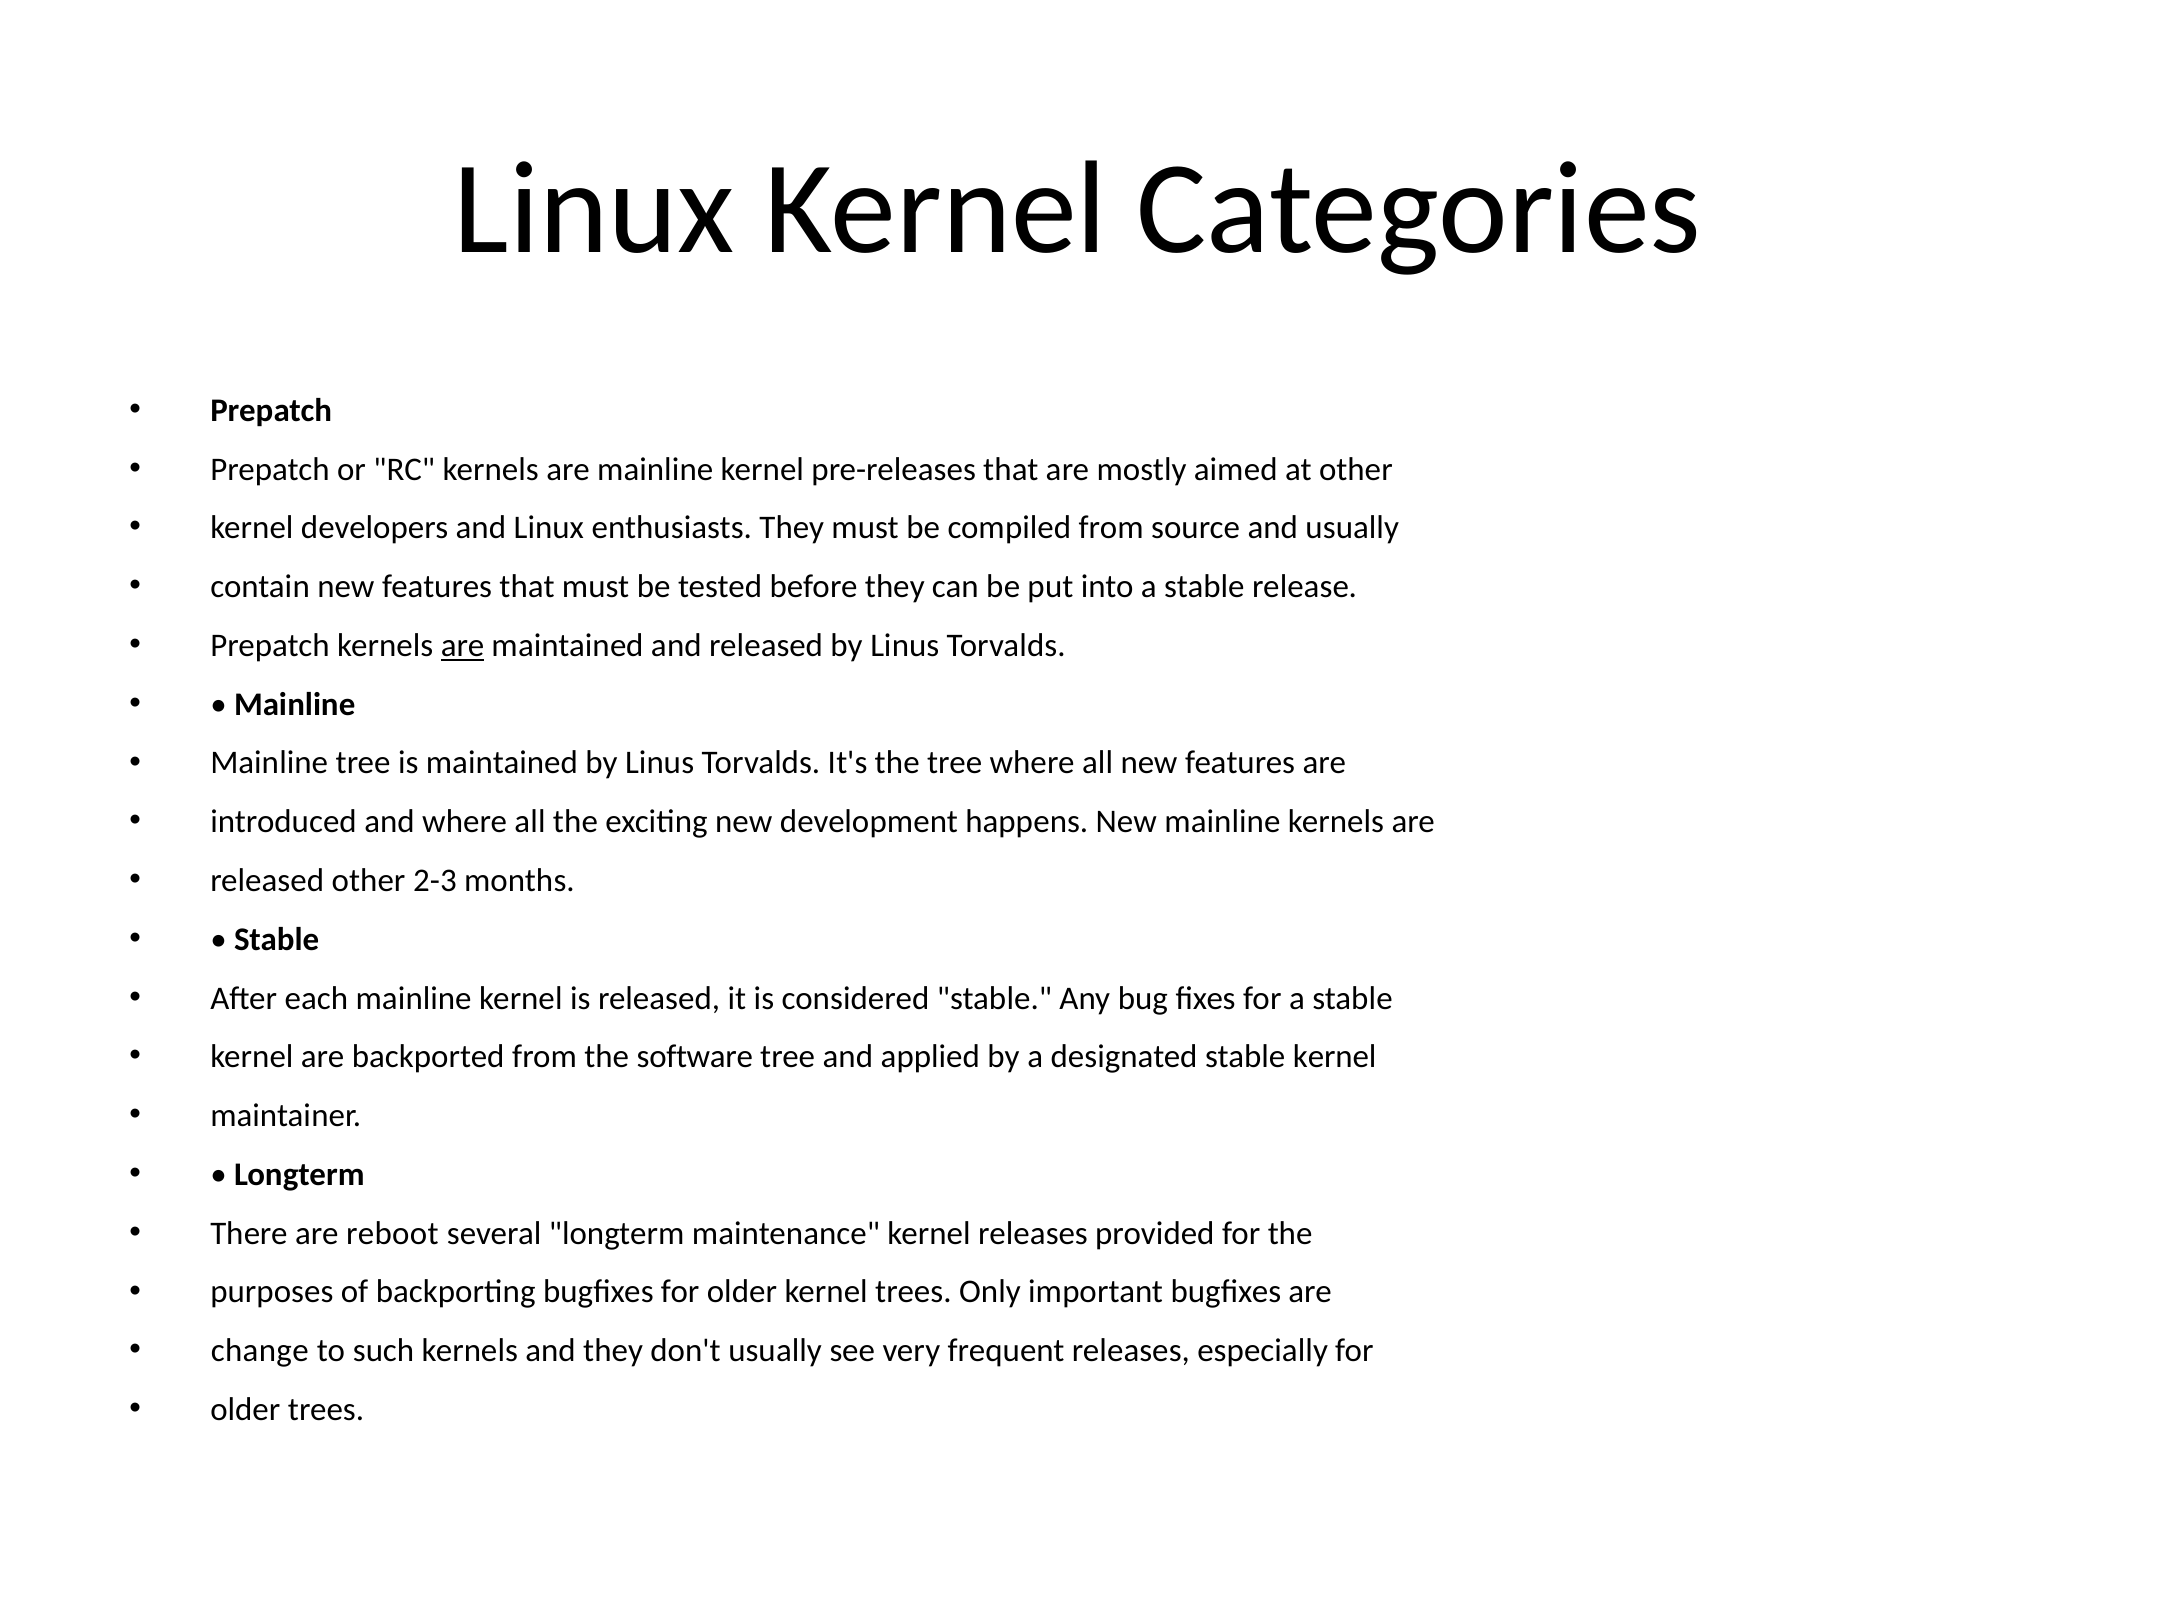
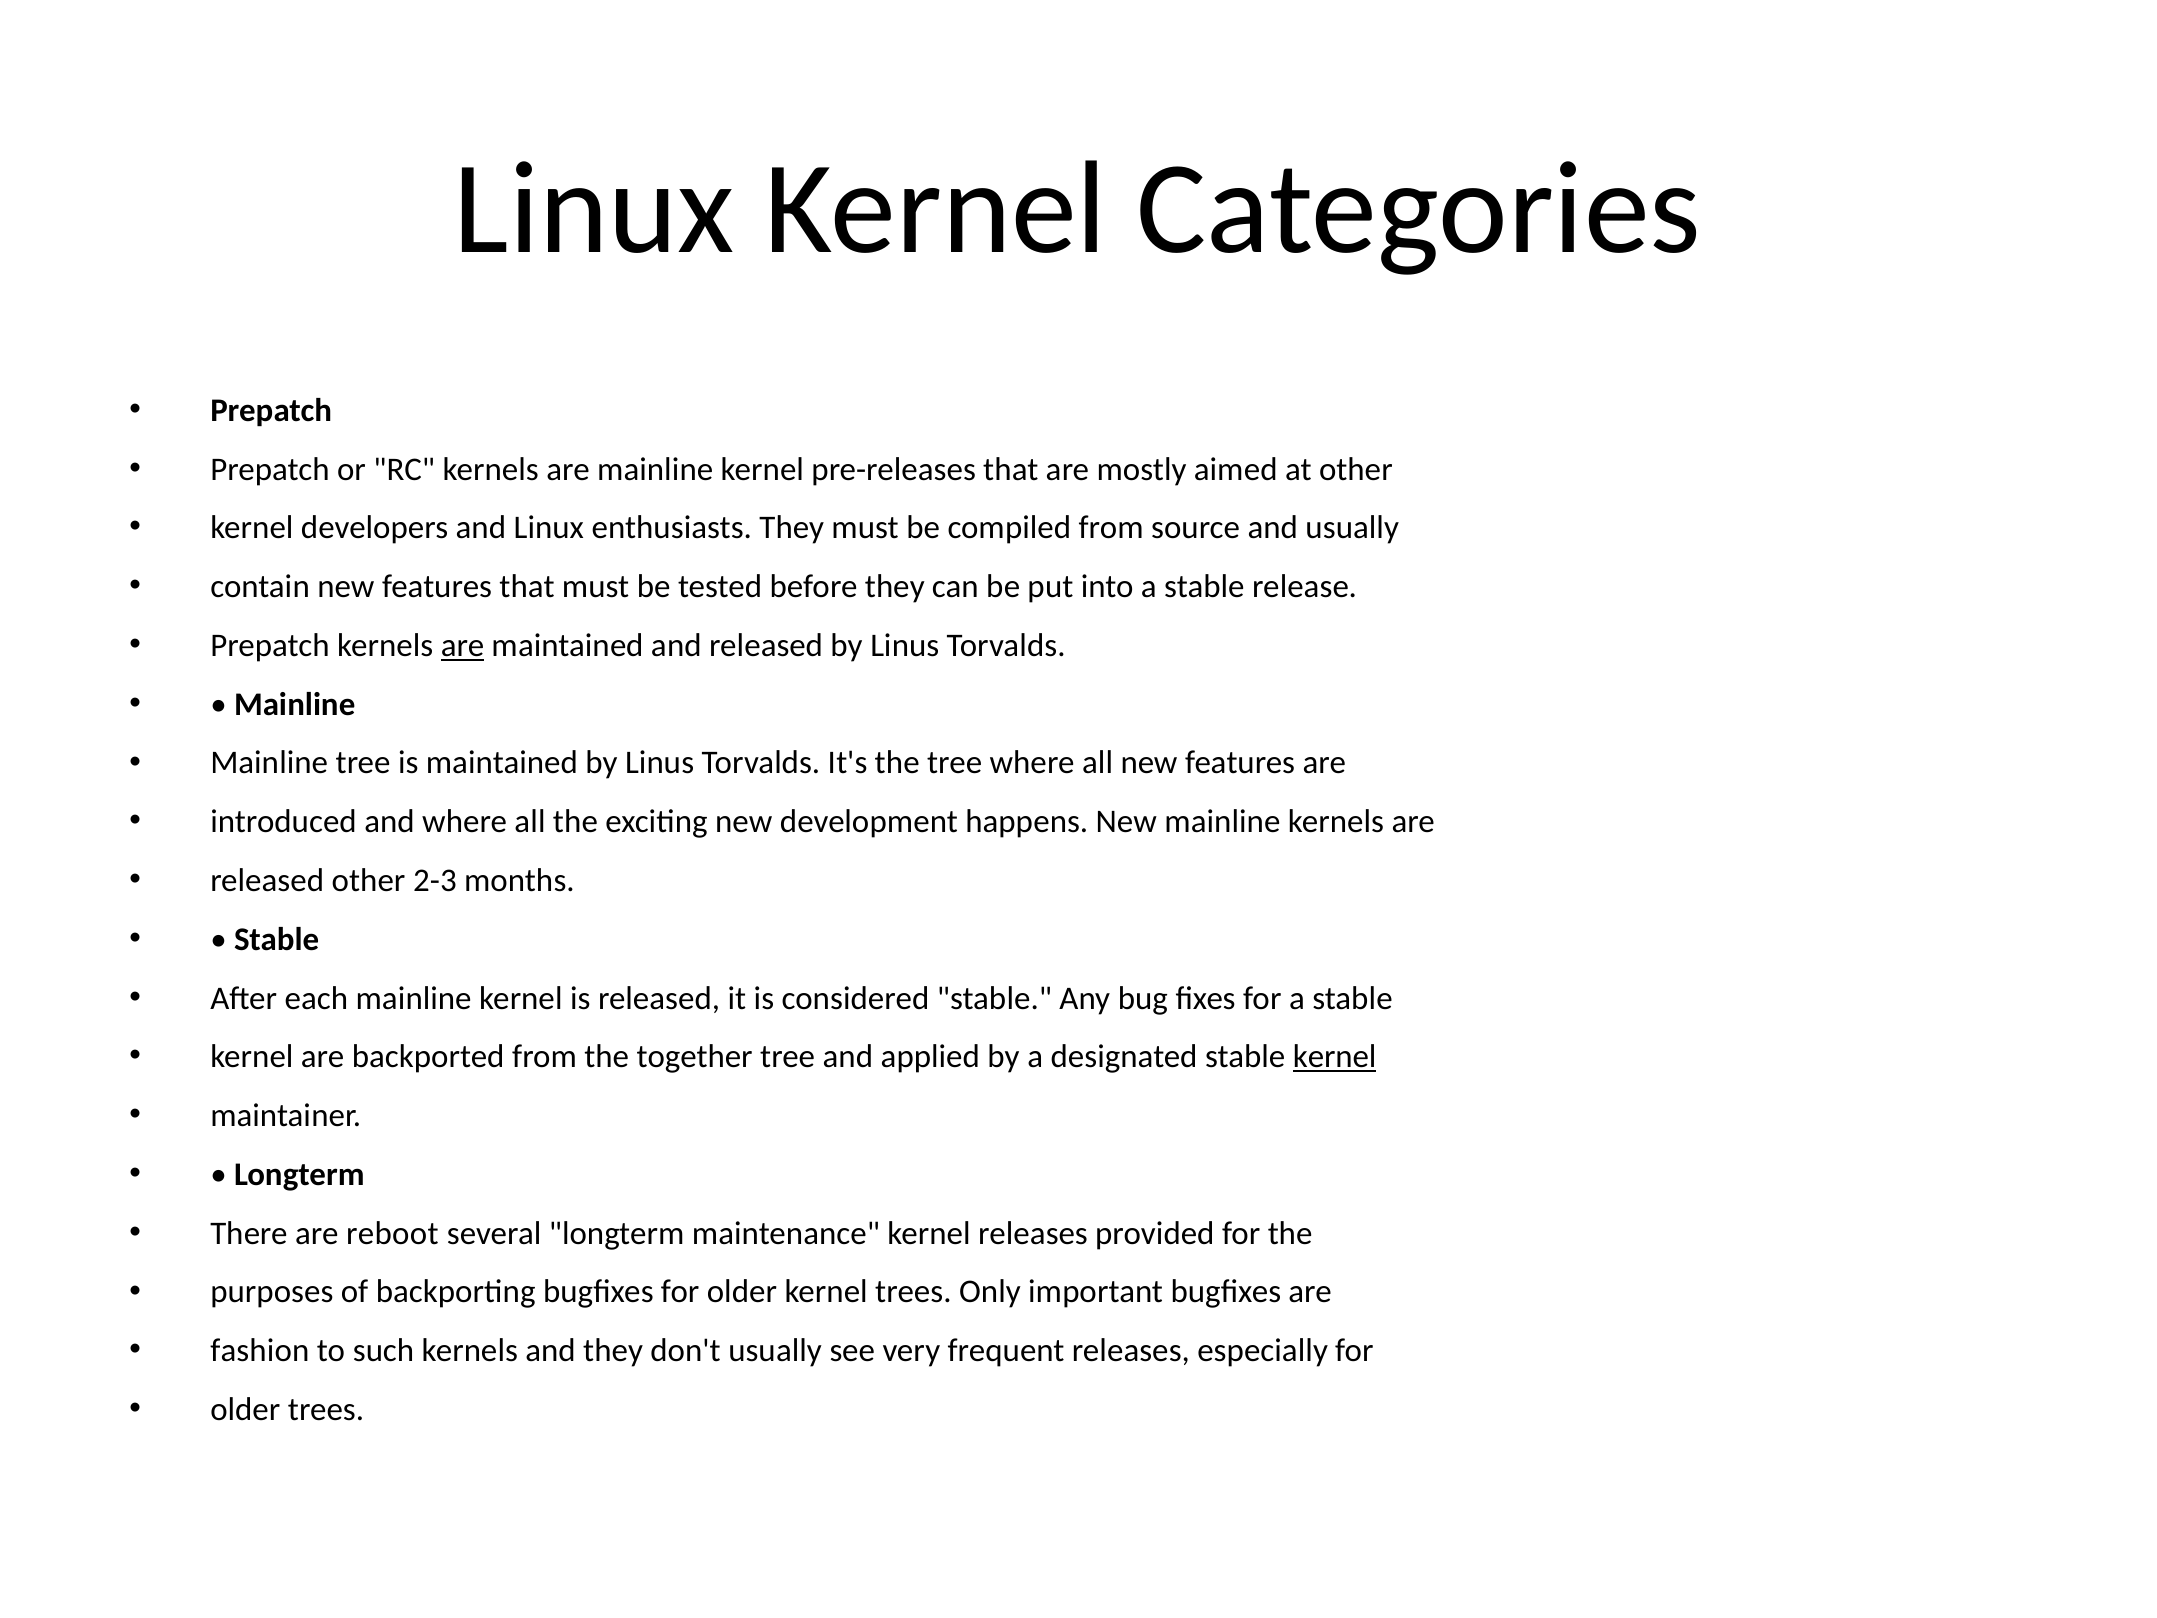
software: software -> together
kernel at (1335, 1057) underline: none -> present
change: change -> fashion
